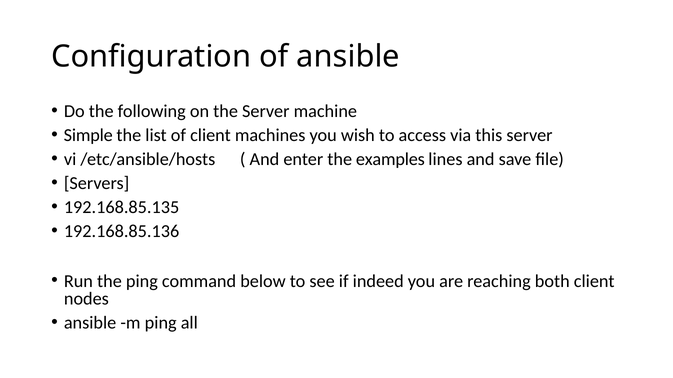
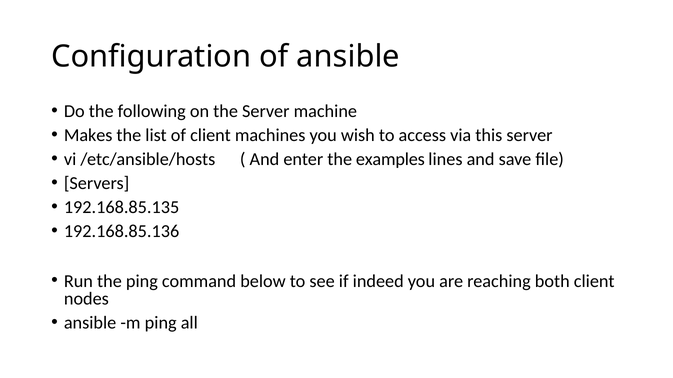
Simple: Simple -> Makes
